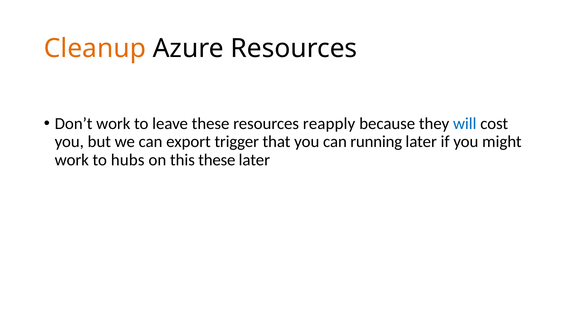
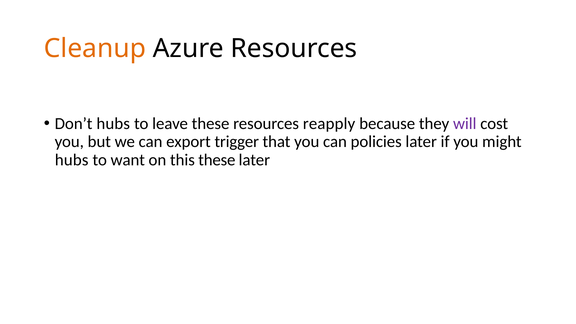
Don’t work: work -> hubs
will colour: blue -> purple
running: running -> policies
work at (72, 160): work -> hubs
hubs: hubs -> want
